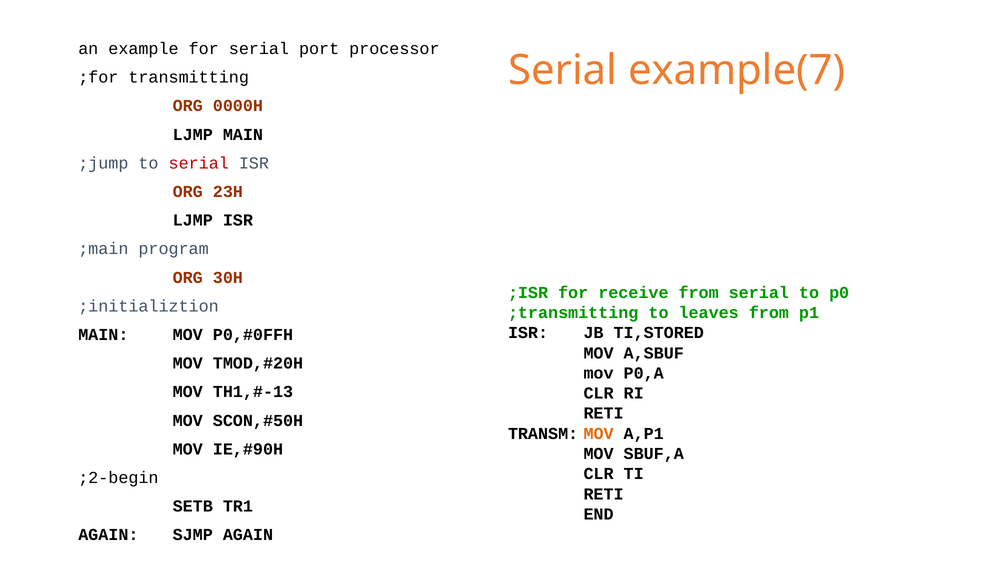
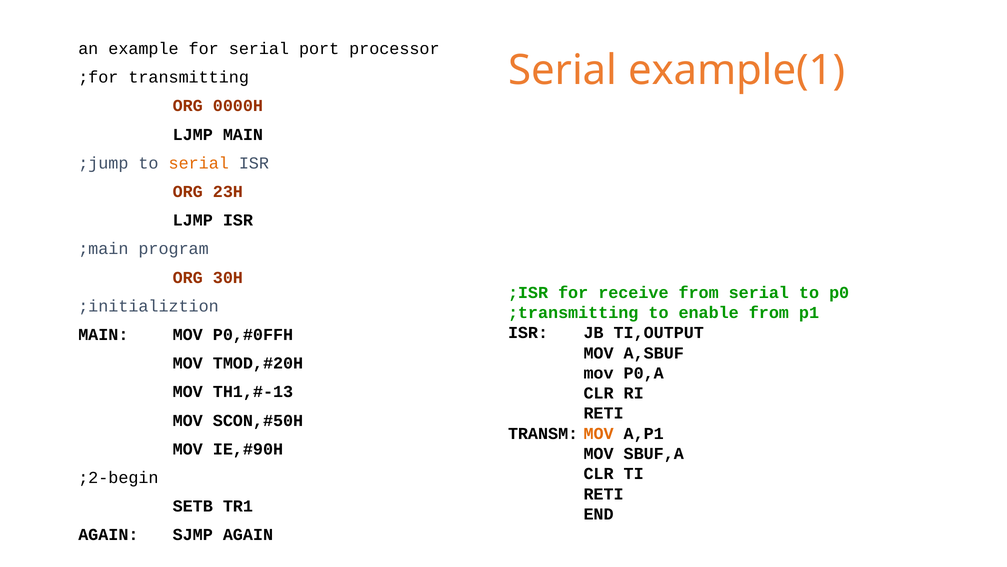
example(7: example(7 -> example(1
serial at (199, 163) colour: red -> orange
leaves: leaves -> enable
TI,STORED: TI,STORED -> TI,OUTPUT
